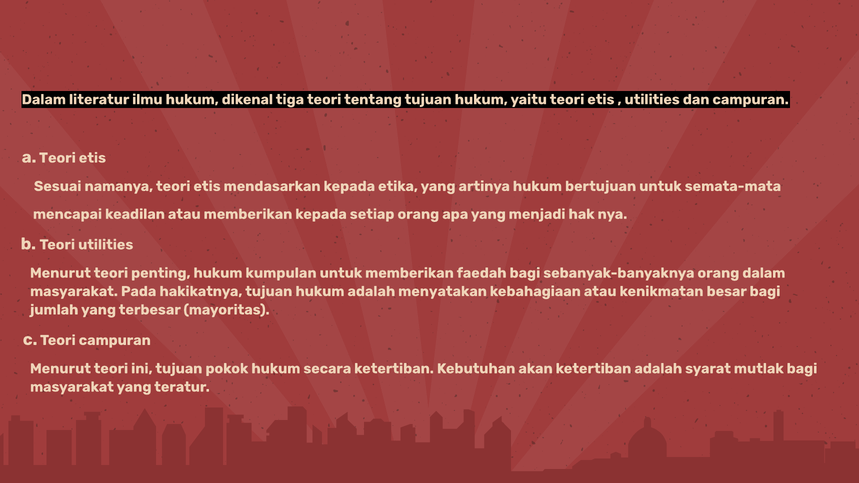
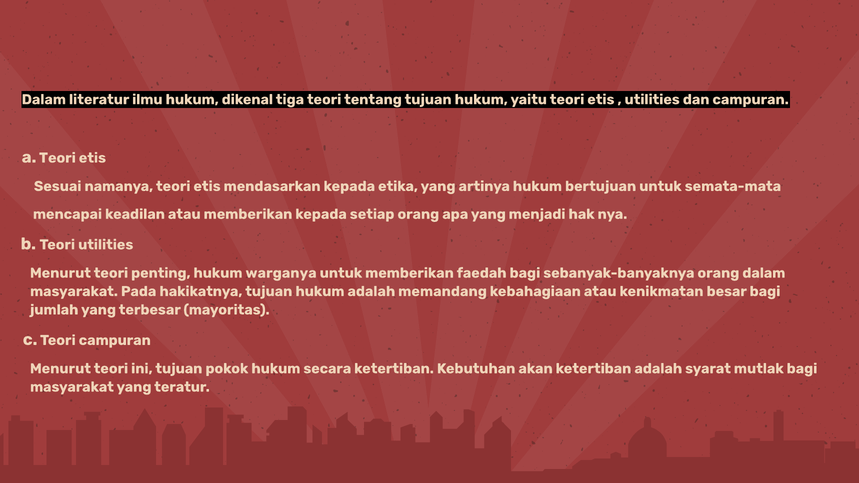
kumpulan: kumpulan -> warganya
menyatakan: menyatakan -> memandang
